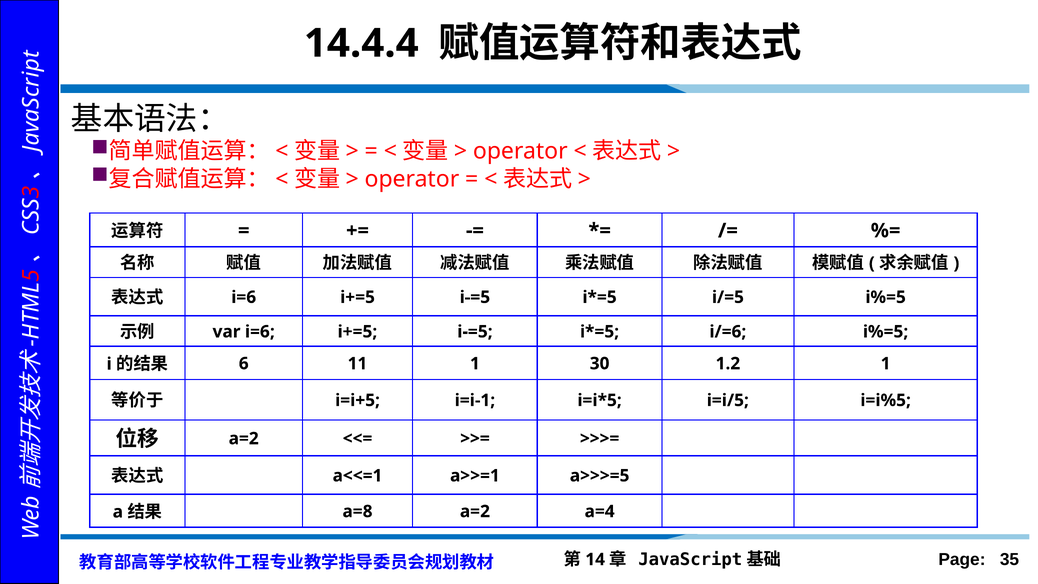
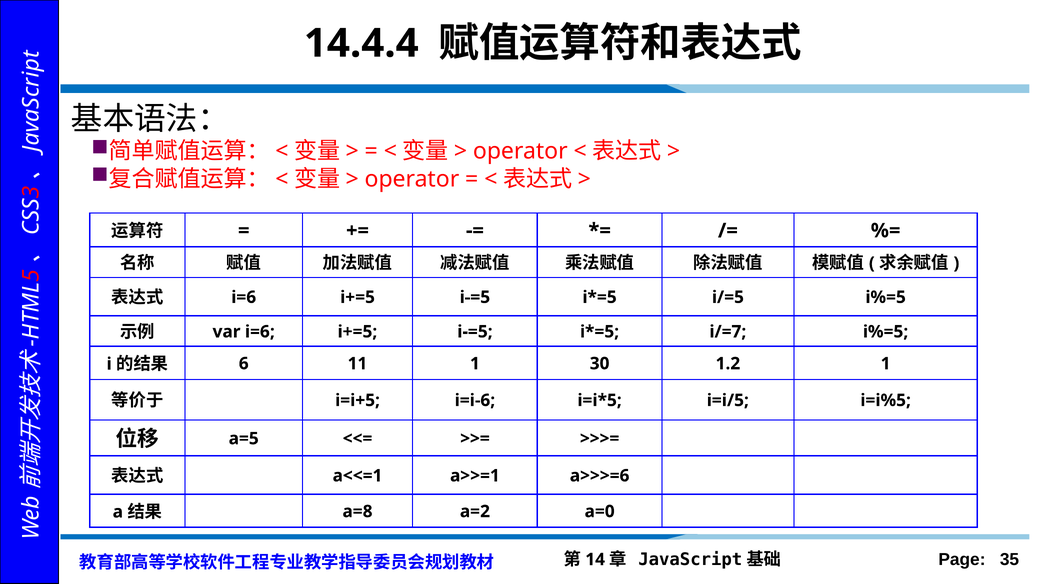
i/=6: i/=6 -> i/=7
i=i-1: i=i-1 -> i=i-6
a=2 at (244, 438): a=2 -> a=5
a>>>=5: a>>>=5 -> a>>>=6
a=4: a=4 -> a=0
